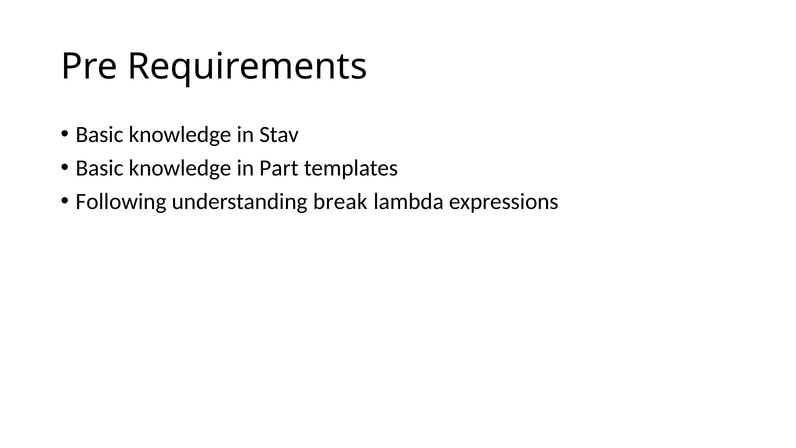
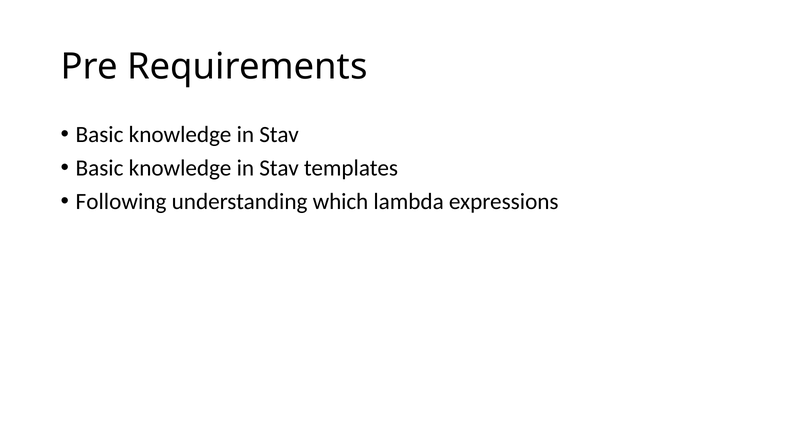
Part at (279, 168): Part -> Stav
break: break -> which
